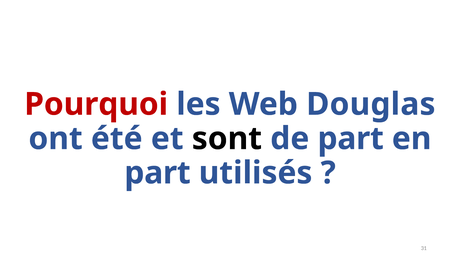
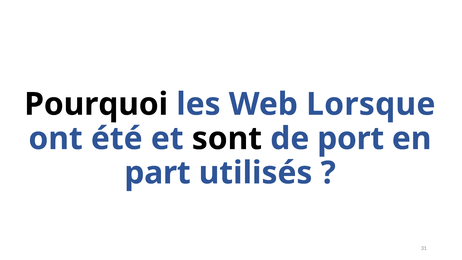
Pourquoi colour: red -> black
Douglas: Douglas -> Lorsque
de part: part -> port
